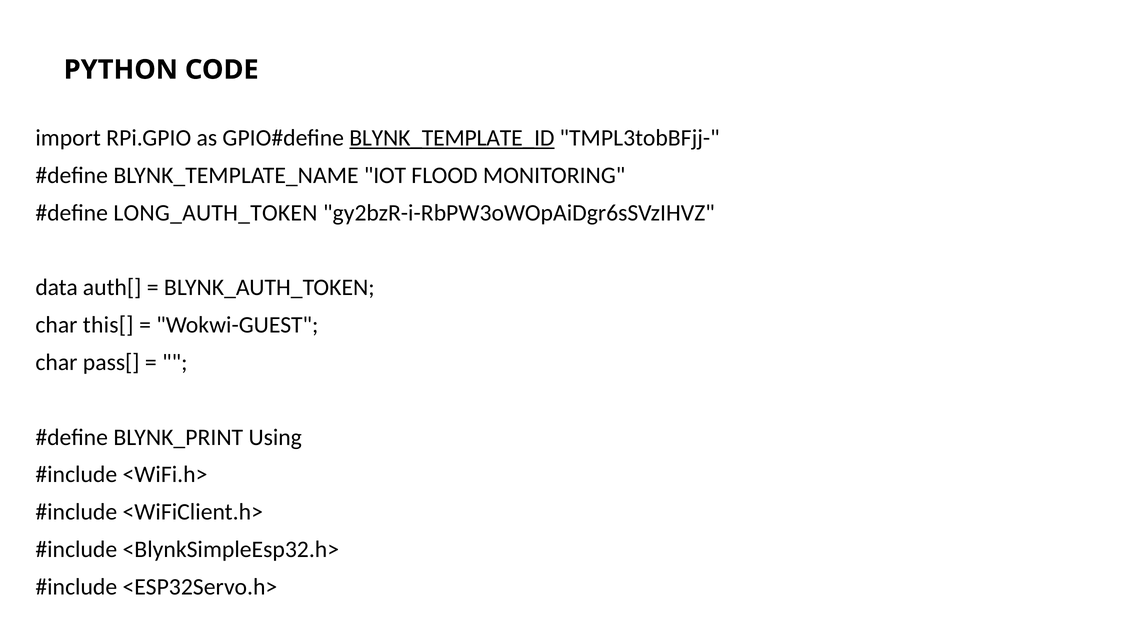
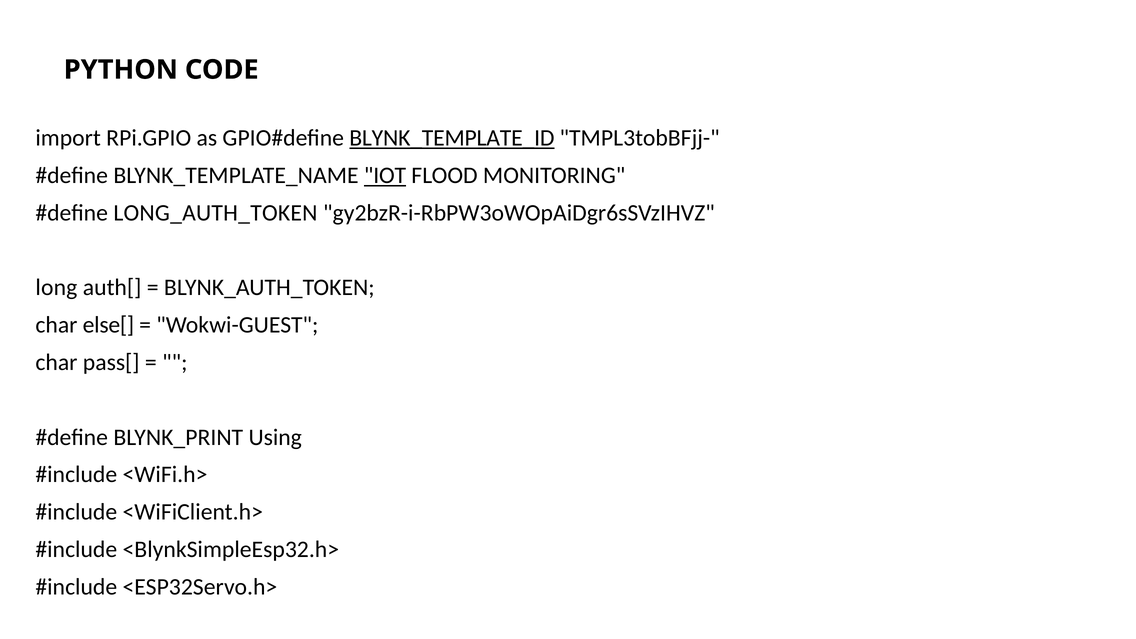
IOT underline: none -> present
data: data -> long
this[: this[ -> else[
